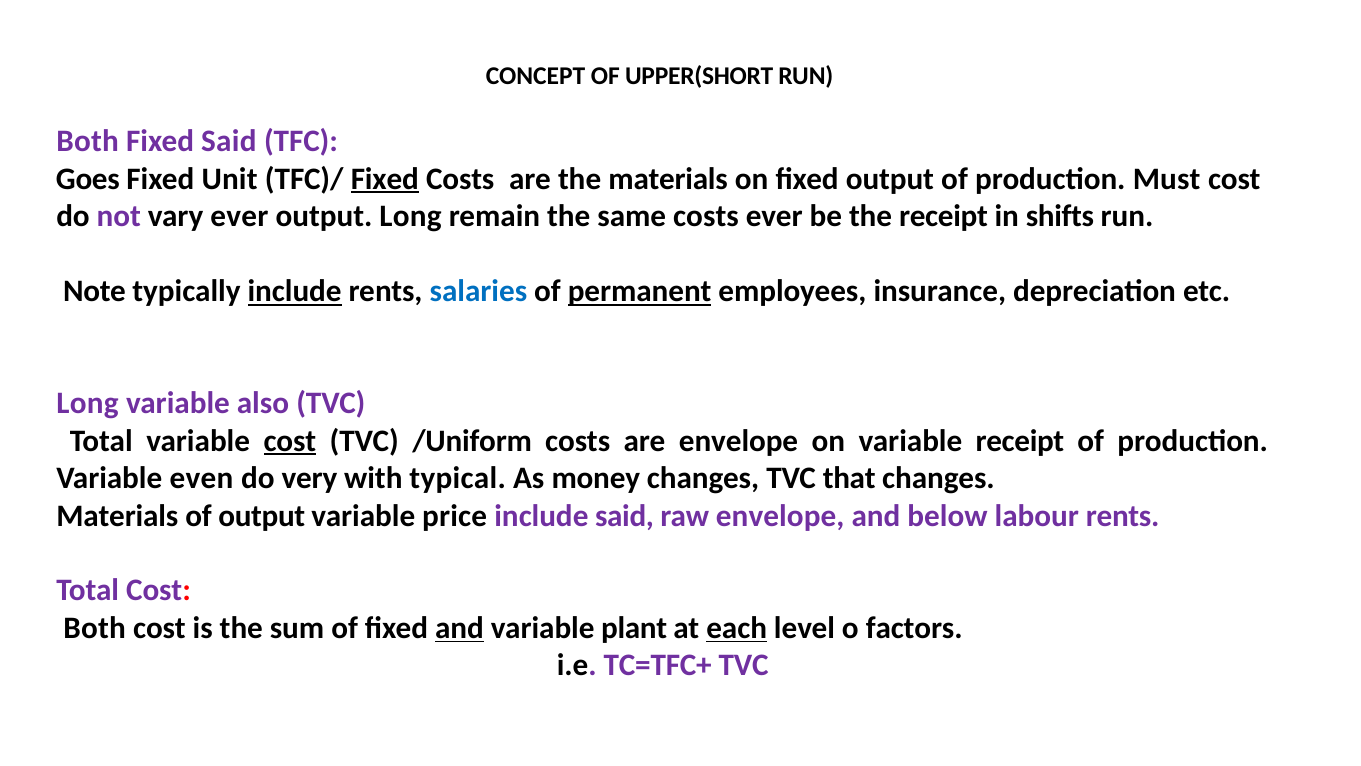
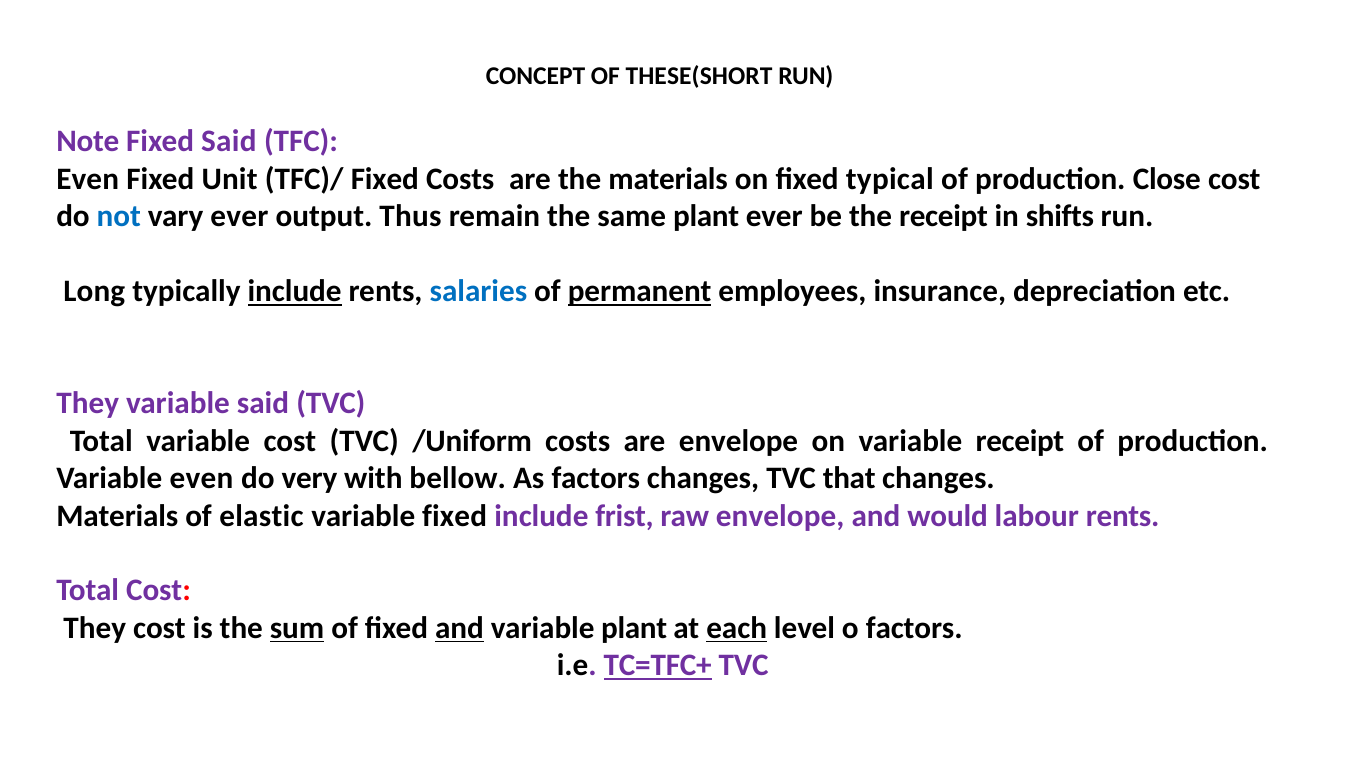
UPPER(SHORT: UPPER(SHORT -> THESE(SHORT
Both at (88, 141): Both -> Note
Goes at (88, 179): Goes -> Even
Fixed at (385, 179) underline: present -> none
fixed output: output -> typical
Must: Must -> Close
not colour: purple -> blue
output Long: Long -> Thus
same costs: costs -> plant
Note: Note -> Long
Long at (88, 403): Long -> They
variable also: also -> said
cost at (290, 441) underline: present -> none
typical: typical -> bellow
As money: money -> factors
of output: output -> elastic
variable price: price -> fixed
include said: said -> frist
below: below -> would
Both at (95, 628): Both -> They
sum underline: none -> present
TC=TFC+ underline: none -> present
